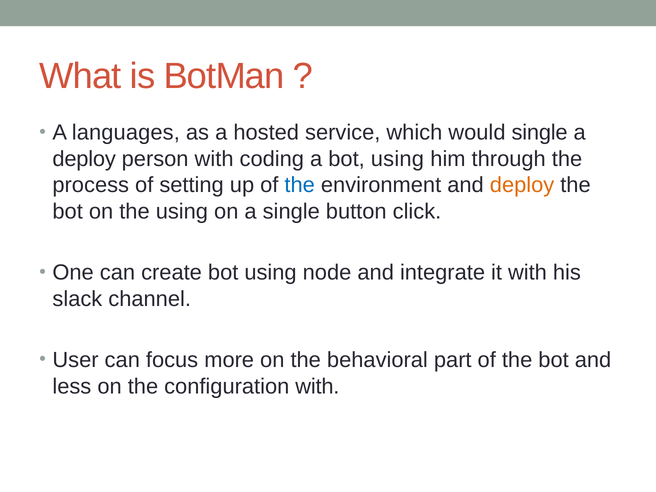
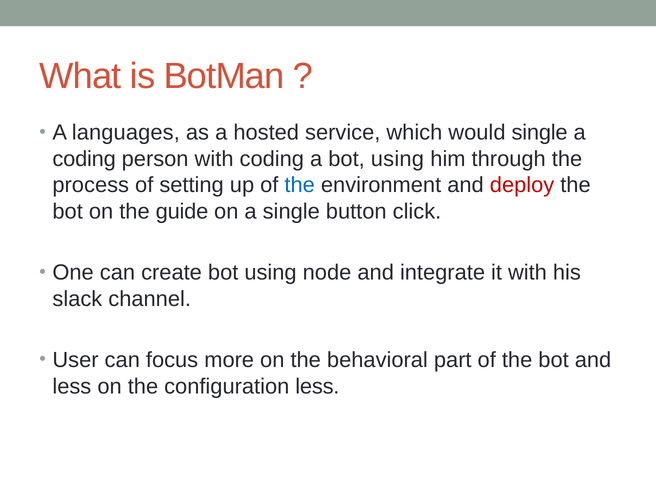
deploy at (84, 159): deploy -> coding
deploy at (522, 185) colour: orange -> red
the using: using -> guide
configuration with: with -> less
